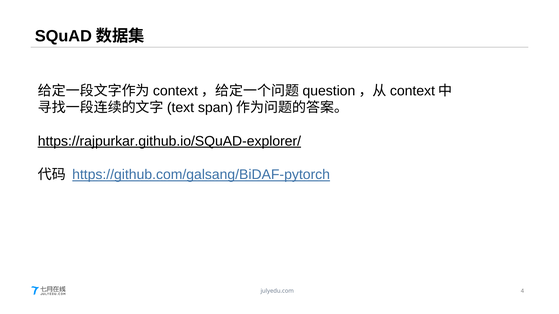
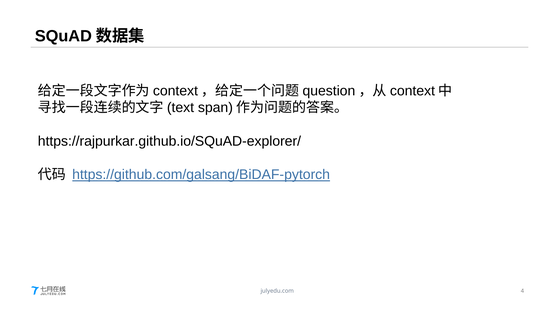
https://rajpurkar.github.io/SQuAD-explorer/ underline: present -> none
